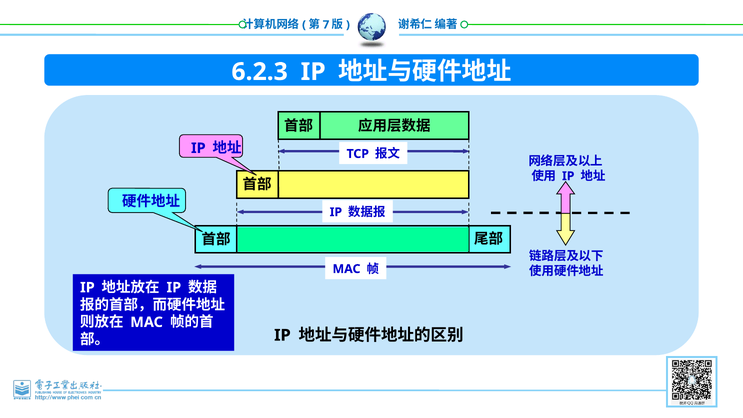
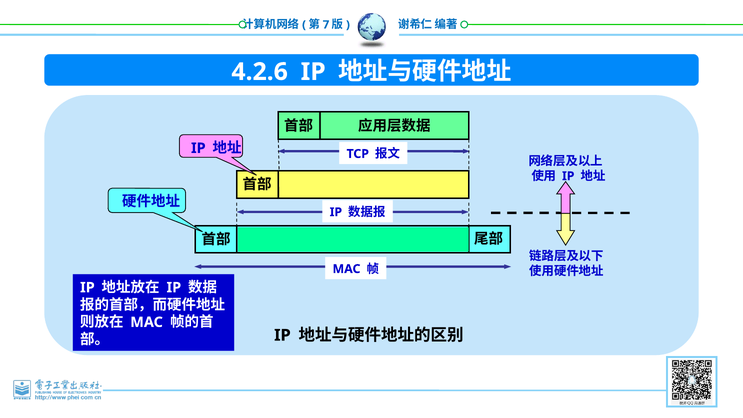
6.2.3: 6.2.3 -> 4.2.6
